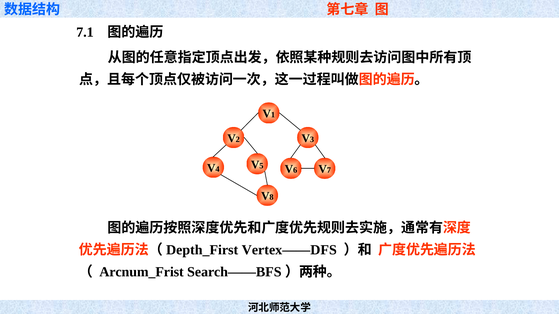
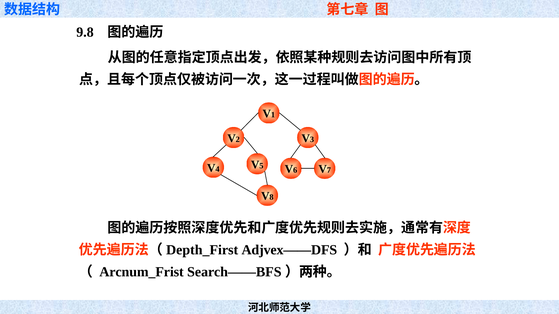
7.1: 7.1 -> 9.8
Vertex——DFS: Vertex——DFS -> Adjvex——DFS
